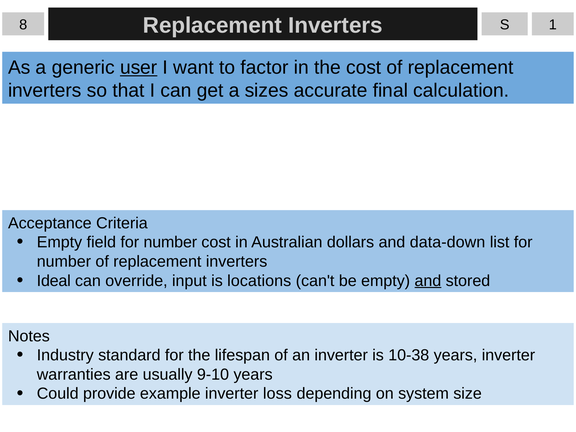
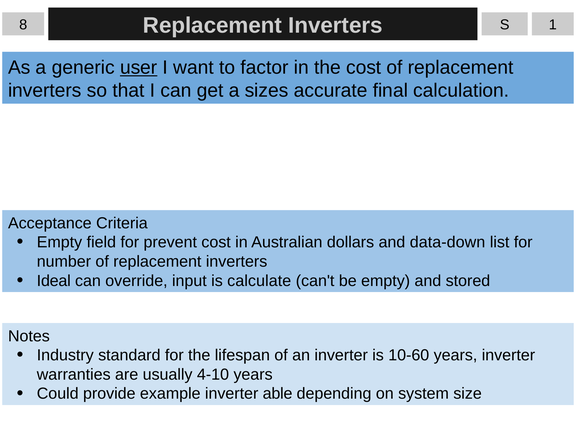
field for number: number -> prevent
locations: locations -> calculate
and at (428, 281) underline: present -> none
10-38: 10-38 -> 10-60
9-10: 9-10 -> 4-10
loss: loss -> able
